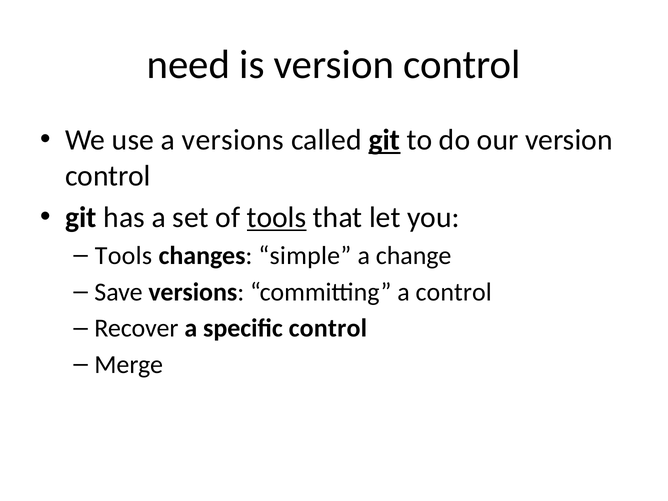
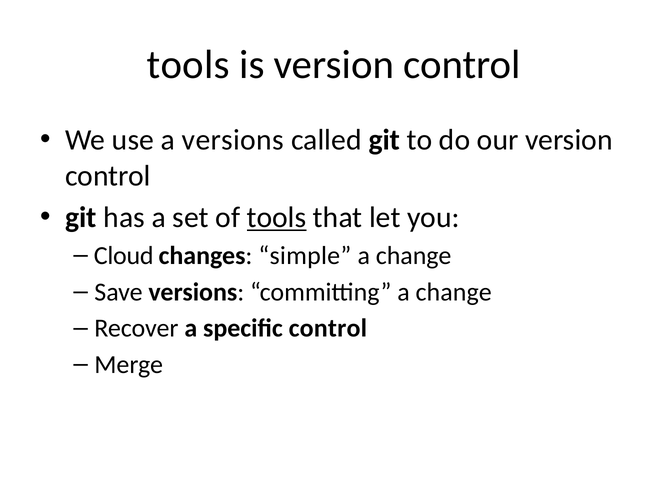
need at (188, 65): need -> tools
git at (384, 140) underline: present -> none
Tools at (123, 256): Tools -> Cloud
committing a control: control -> change
